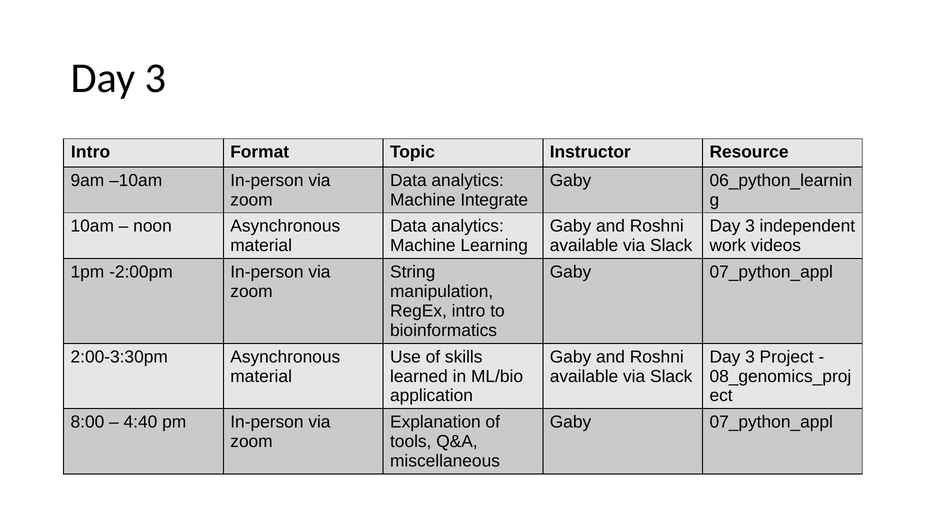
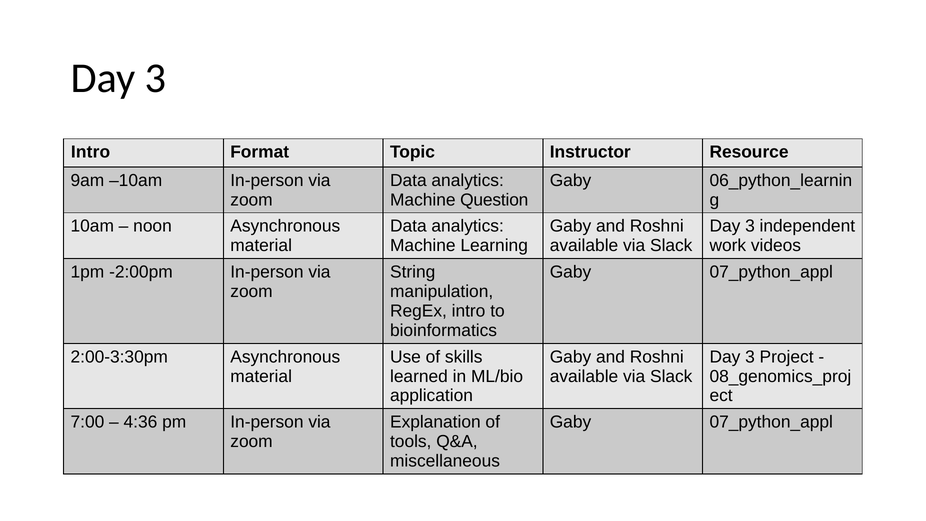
Integrate: Integrate -> Question
8:00: 8:00 -> 7:00
4:40: 4:40 -> 4:36
